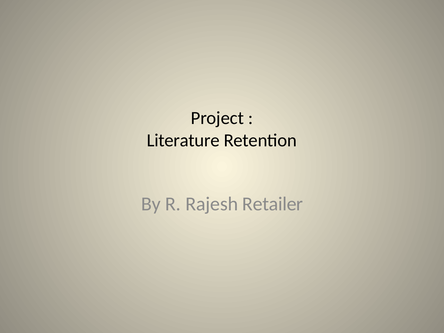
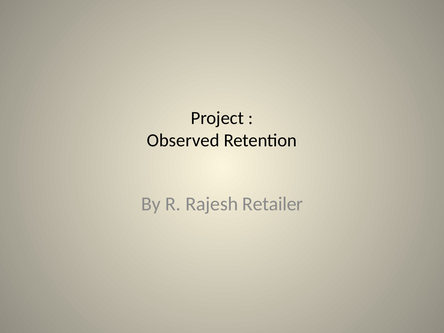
Literature: Literature -> Observed
